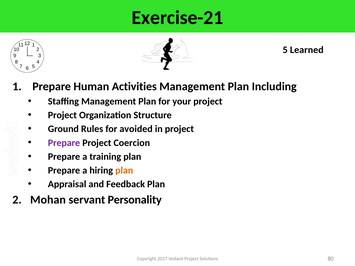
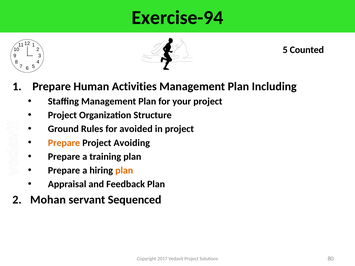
Exercise-21: Exercise-21 -> Exercise-94
Learned: Learned -> Counted
Prepare at (64, 143) colour: purple -> orange
Coercion: Coercion -> Avoiding
Personality: Personality -> Sequenced
